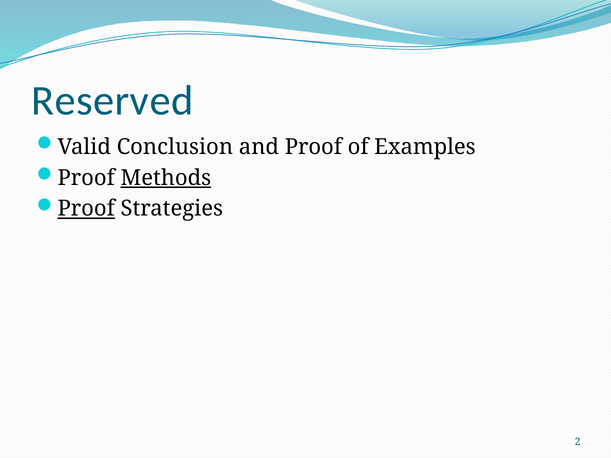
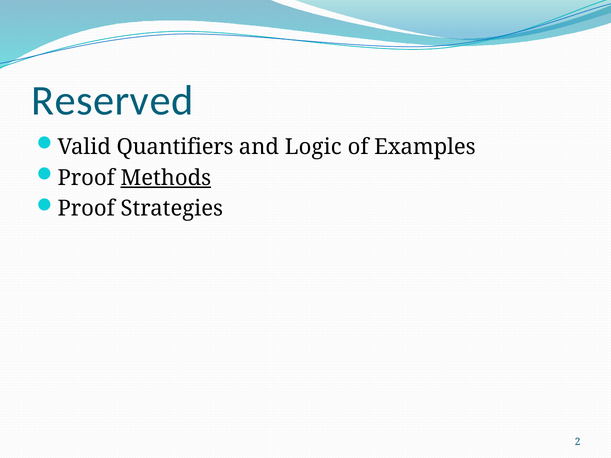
Conclusion: Conclusion -> Quantifiers
and Proof: Proof -> Logic
Proof at (86, 209) underline: present -> none
